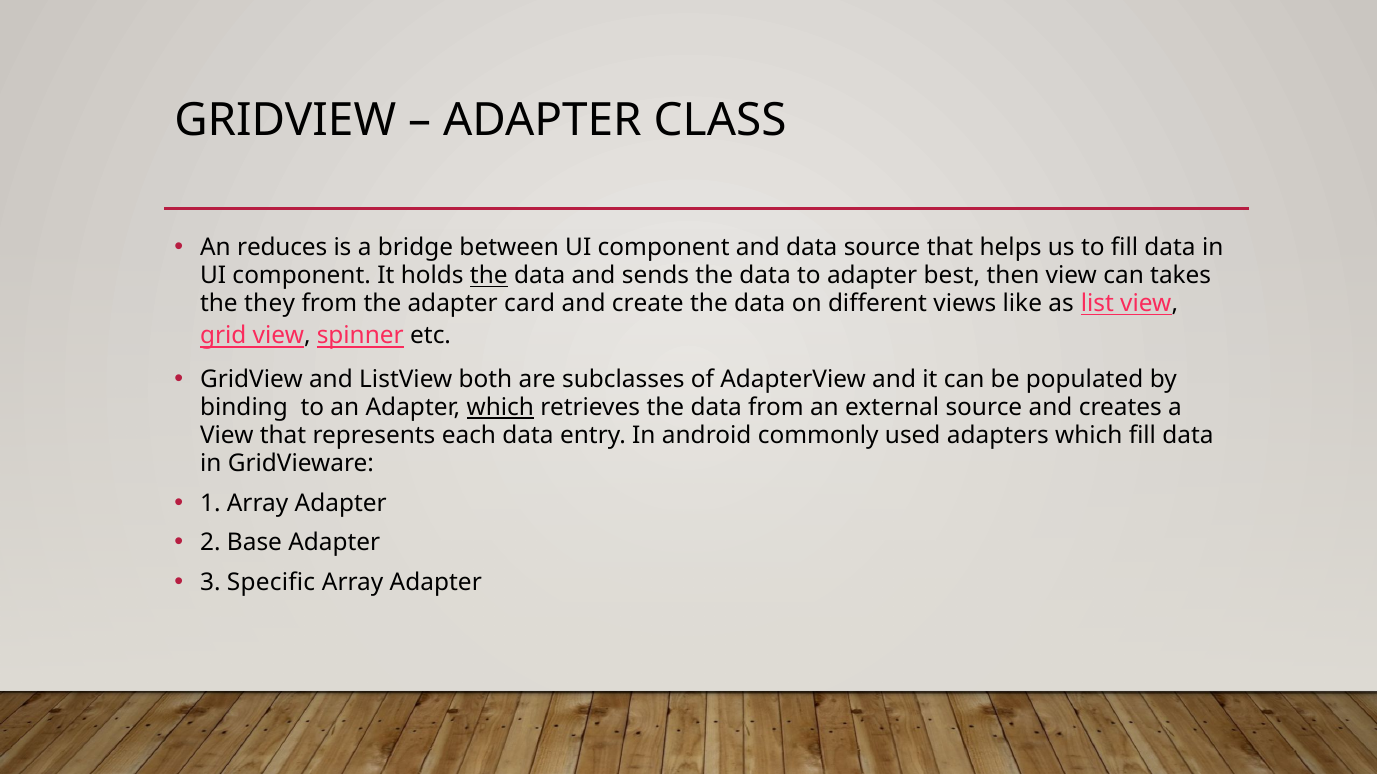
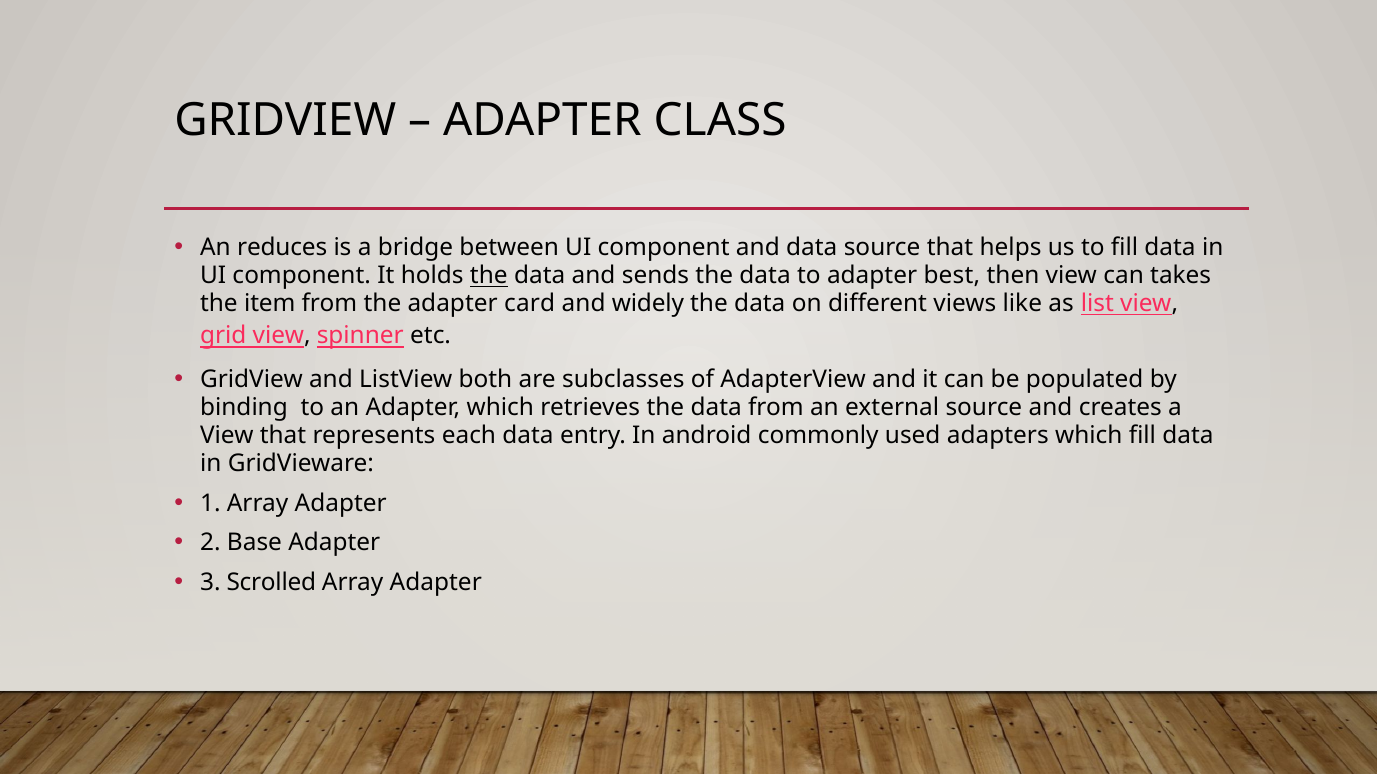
they: they -> item
create: create -> widely
which at (500, 408) underline: present -> none
Specific: Specific -> Scrolled
